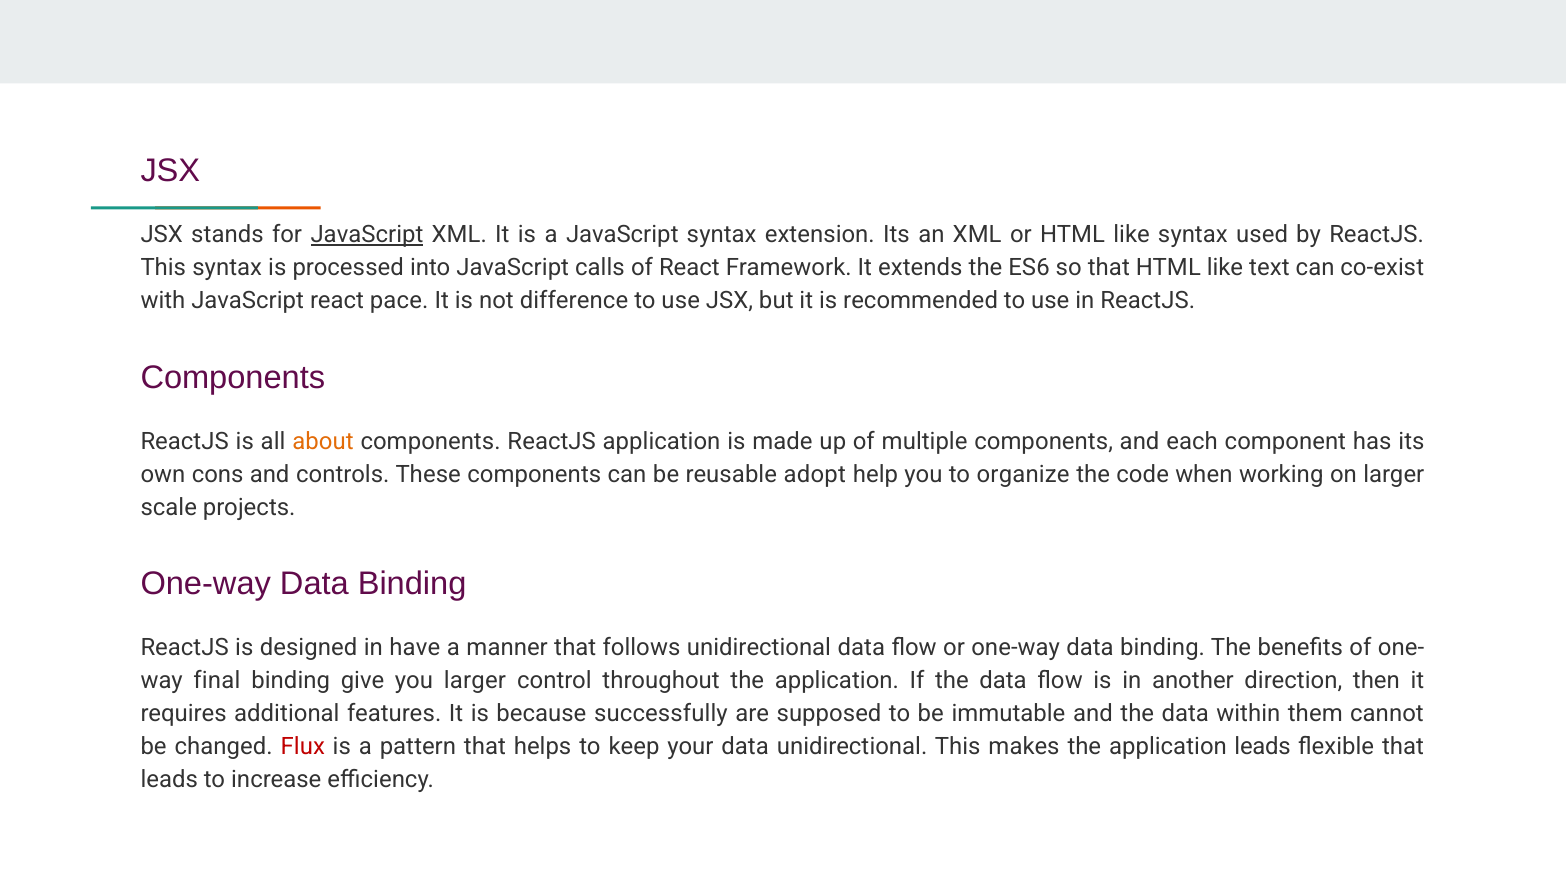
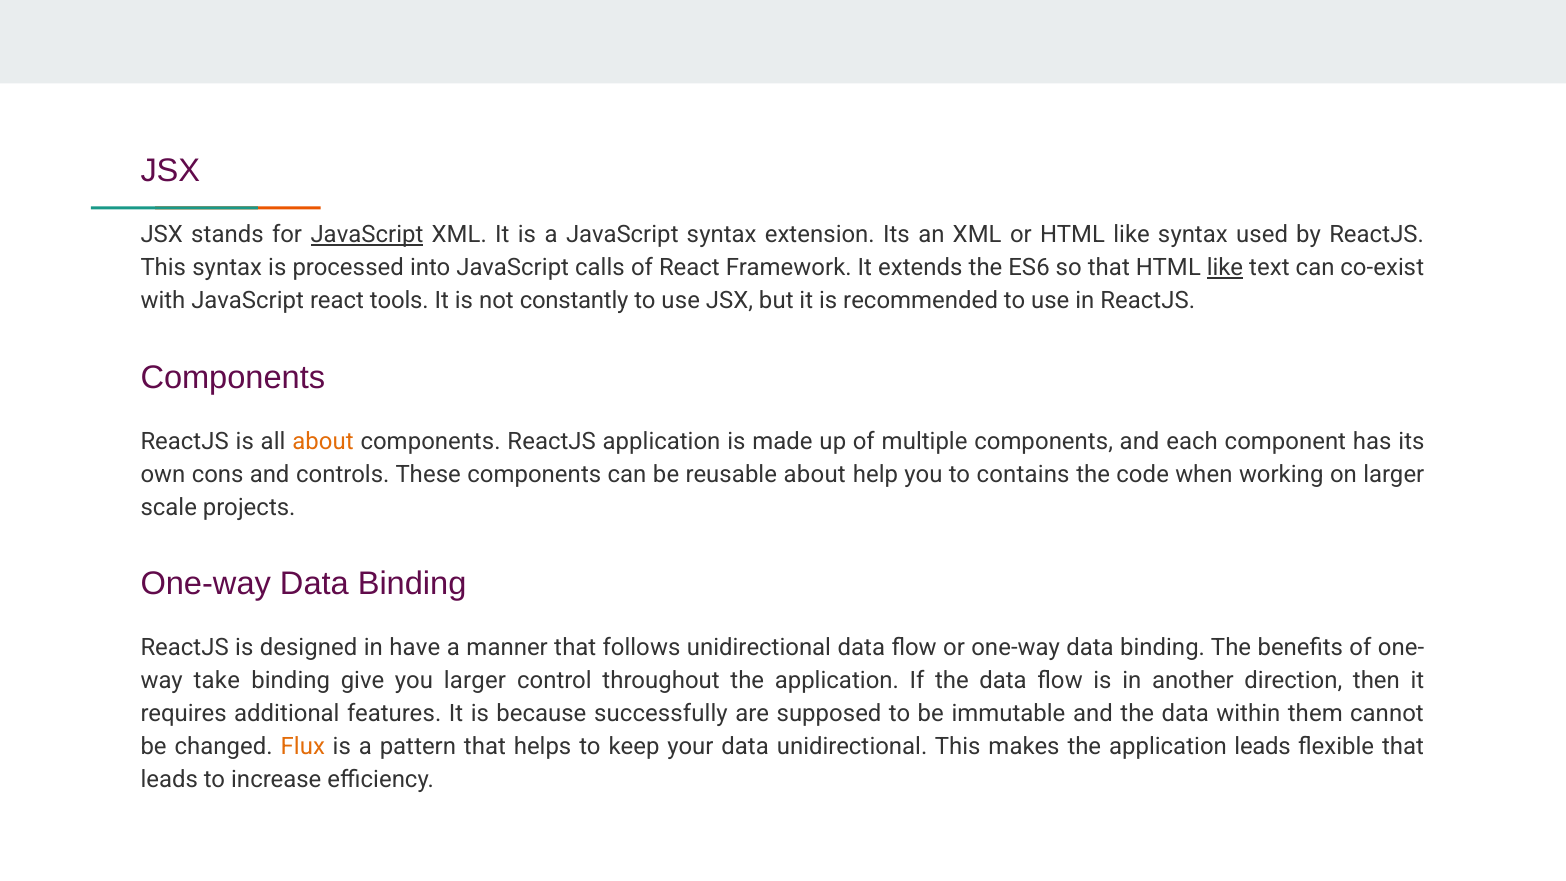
like at (1225, 268) underline: none -> present
pace: pace -> tools
difference: difference -> constantly
reusable adopt: adopt -> about
organize: organize -> contains
final: final -> take
Flux colour: red -> orange
